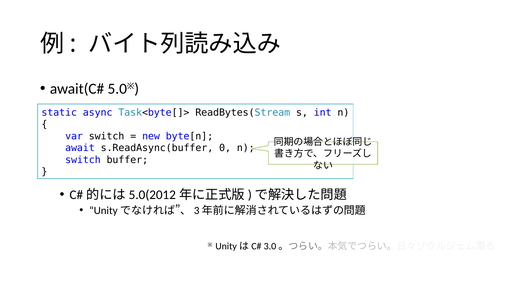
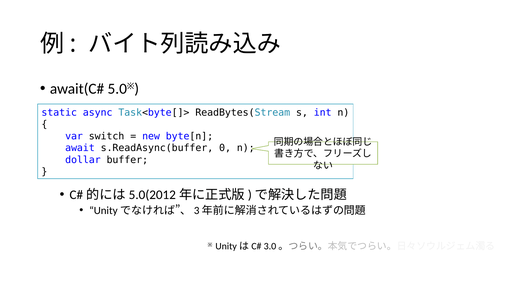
switch at (83, 160): switch -> dollar
